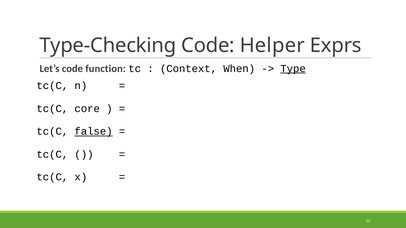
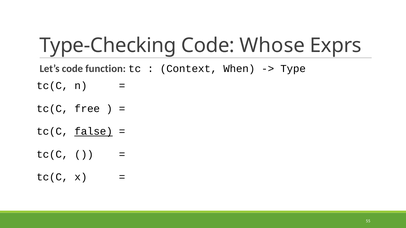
Helper: Helper -> Whose
Type underline: present -> none
core: core -> free
